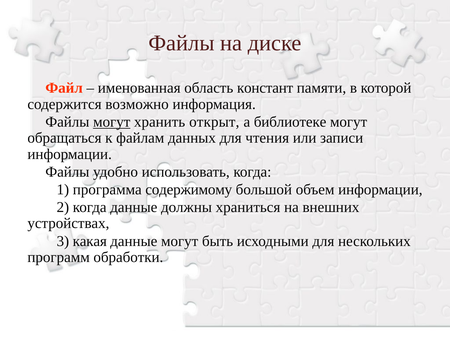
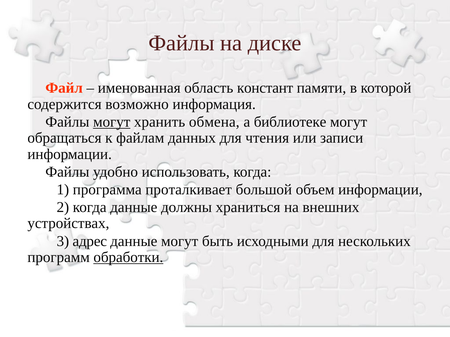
открыт: открыт -> обмена
содержимому: содержимому -> проталкивает
какая: какая -> адрес
обработки underline: none -> present
